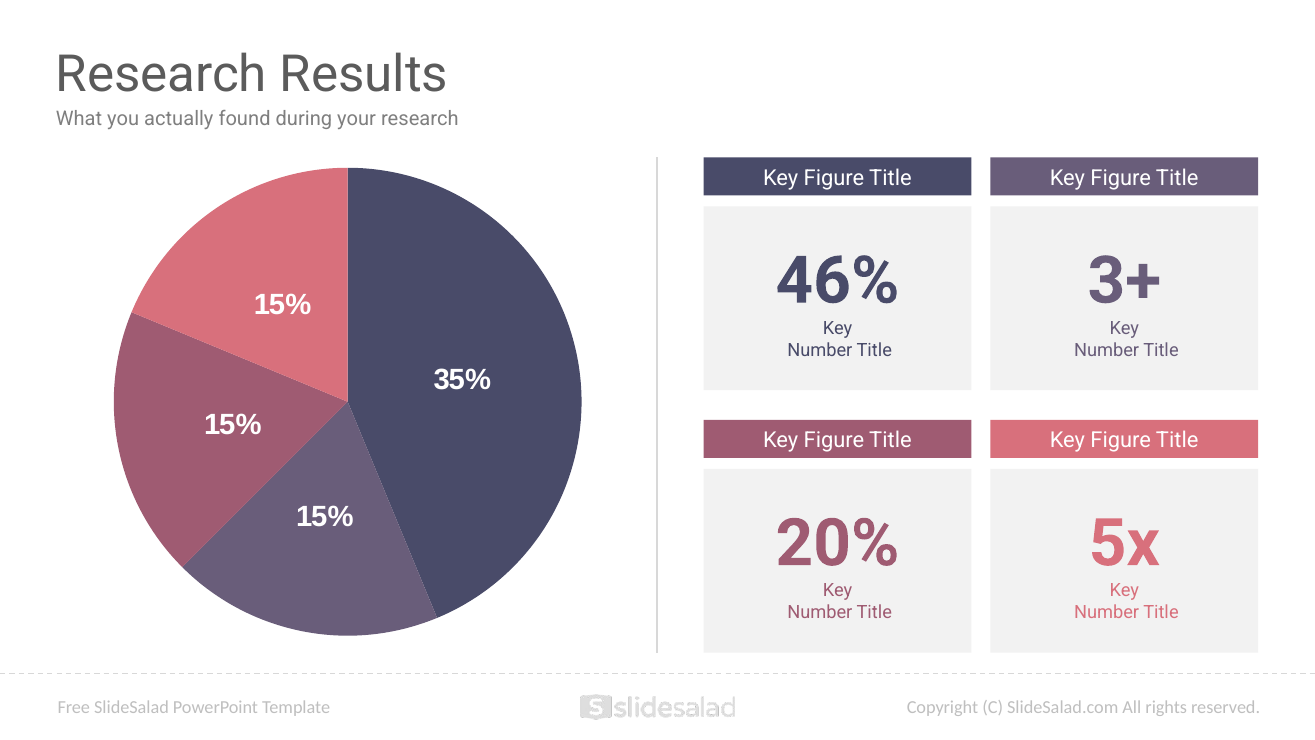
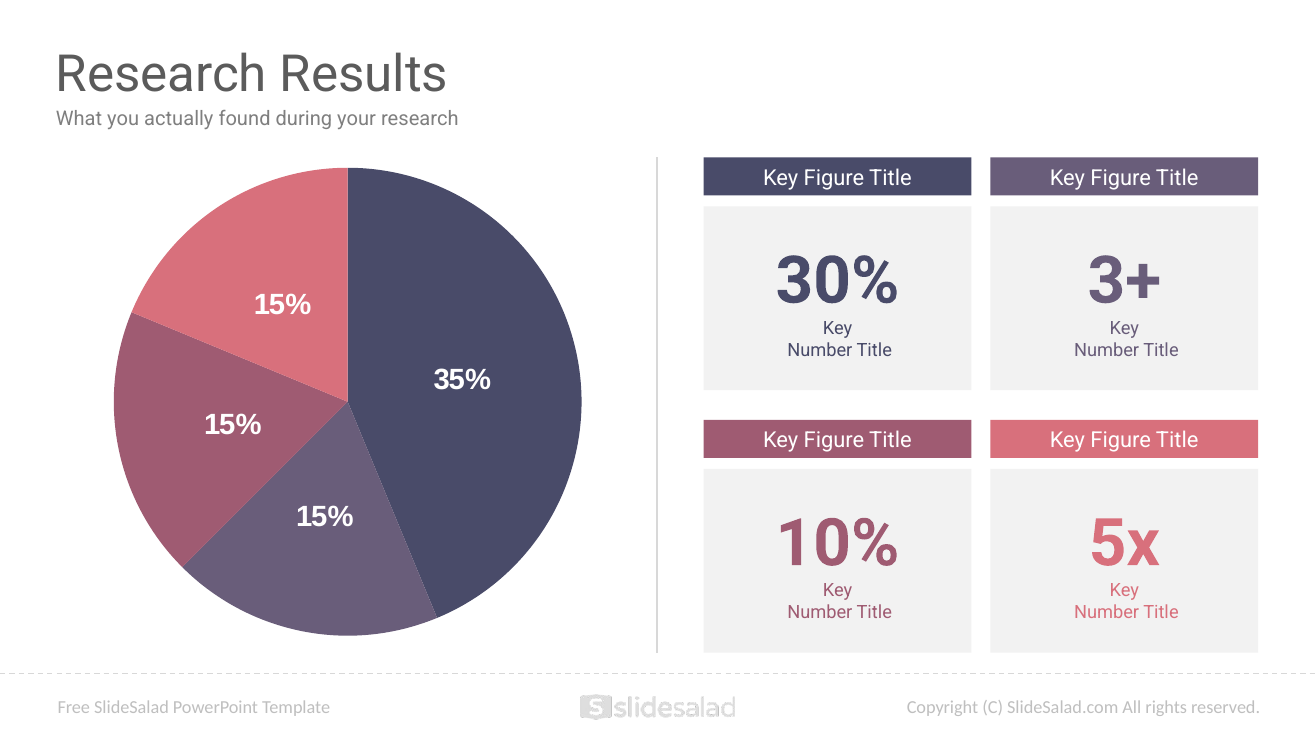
46%: 46% -> 30%
20%: 20% -> 10%
